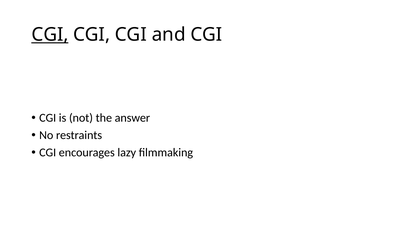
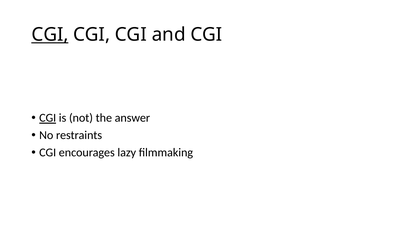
CGI at (48, 118) underline: none -> present
